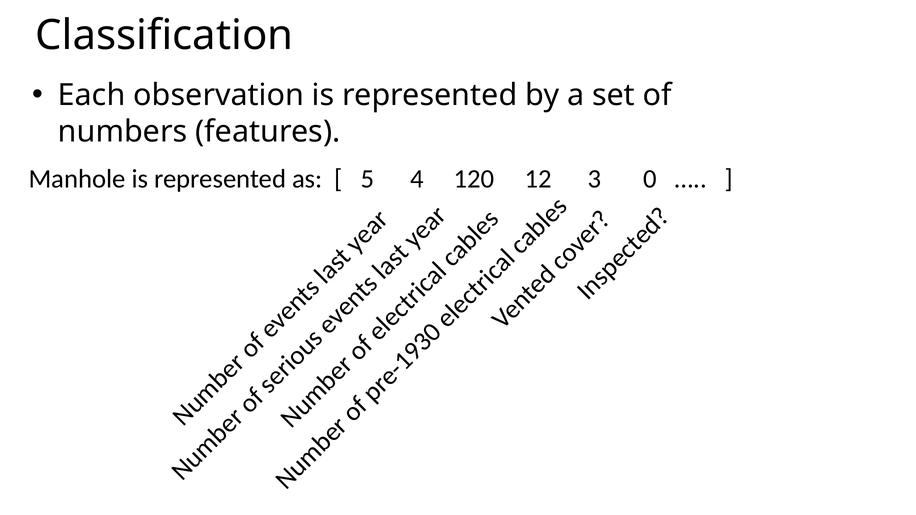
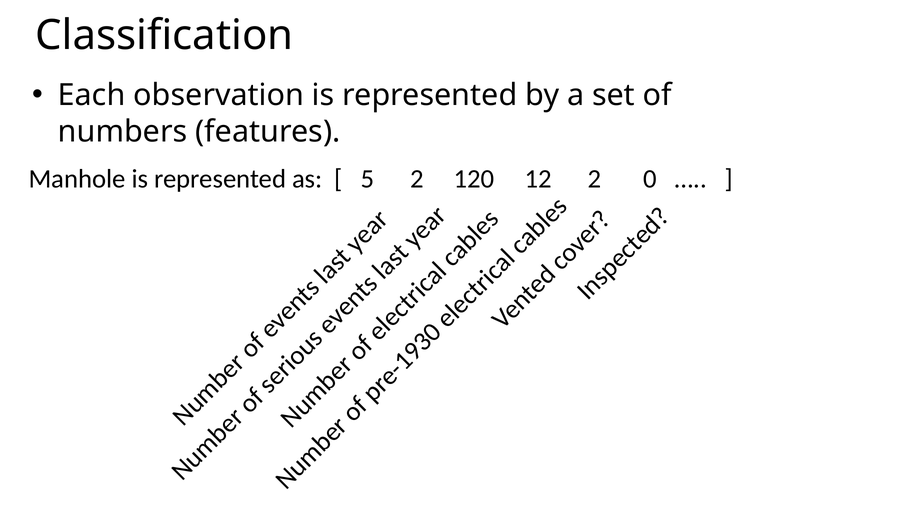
5 4: 4 -> 2
12 3: 3 -> 2
